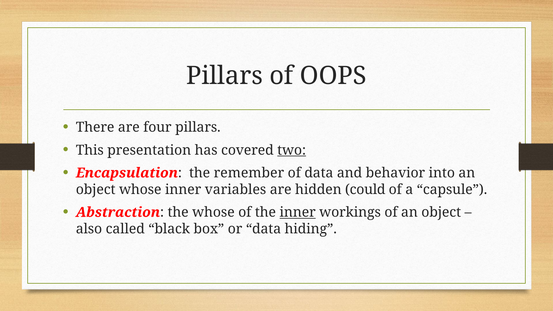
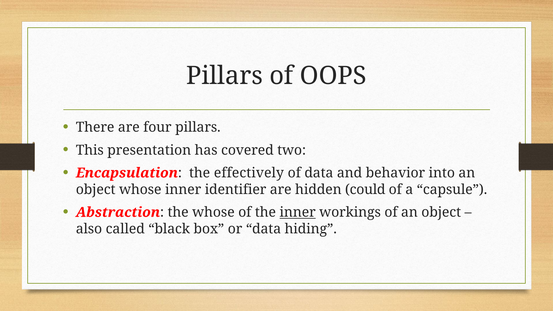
two underline: present -> none
remember: remember -> effectively
variables: variables -> identifier
